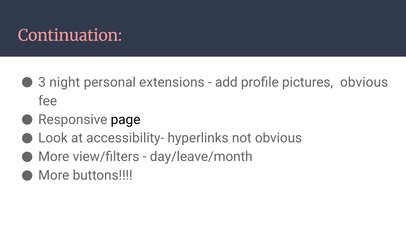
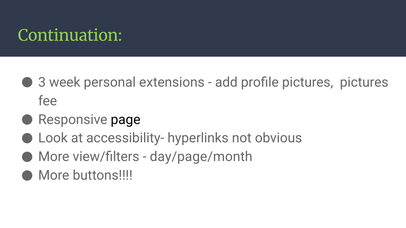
Continuation colour: pink -> light green
night: night -> week
pictures obvious: obvious -> pictures
day/leave/month: day/leave/month -> day/page/month
